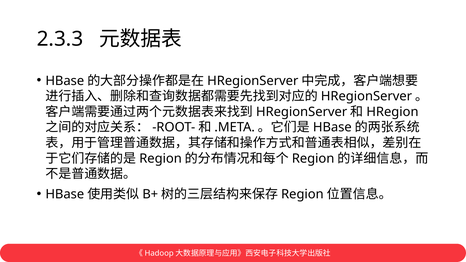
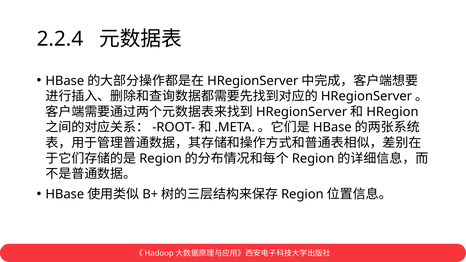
2.3.3: 2.3.3 -> 2.2.4
